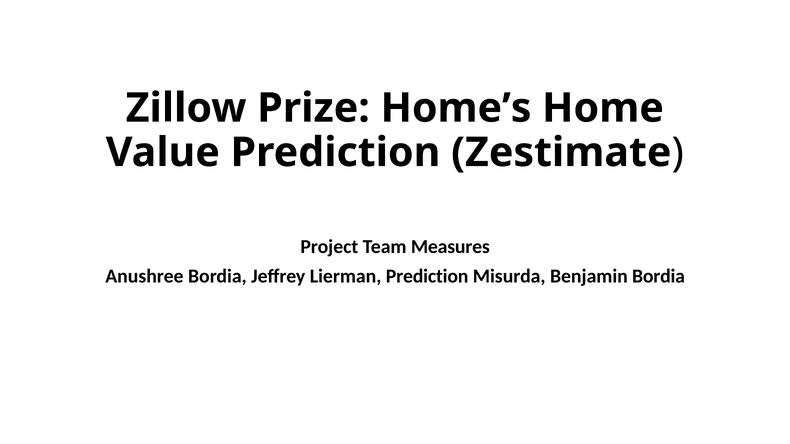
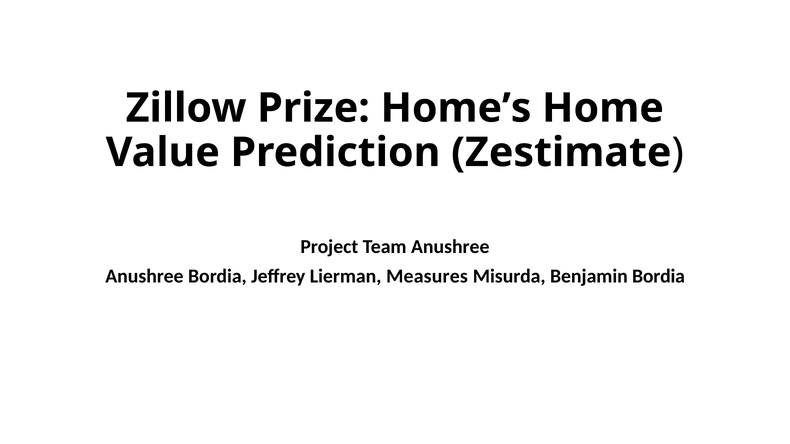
Team Measures: Measures -> Anushree
Lierman Prediction: Prediction -> Measures
